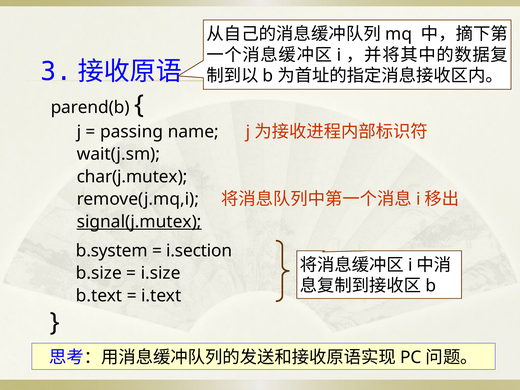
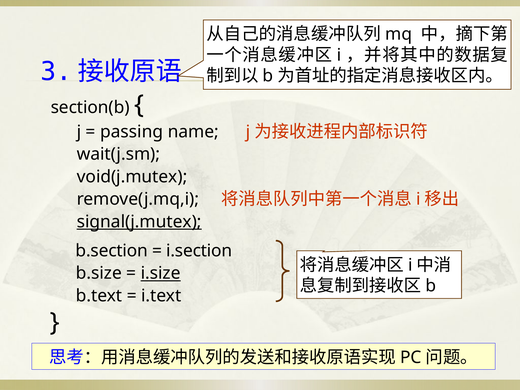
parend(b: parend(b -> section(b
char(j.mutex: char(j.mutex -> void(j.mutex
b.system: b.system -> b.section
i.size underline: none -> present
